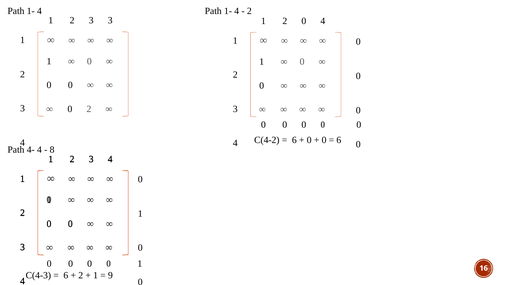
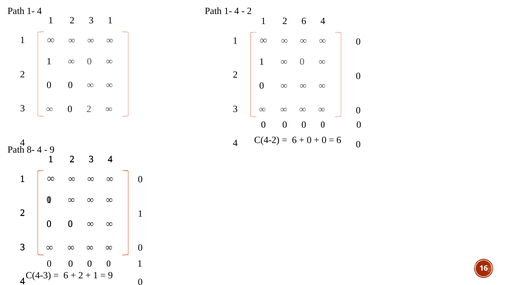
3 3: 3 -> 1
2 0: 0 -> 6
4-: 4- -> 8-
8 at (52, 150): 8 -> 9
